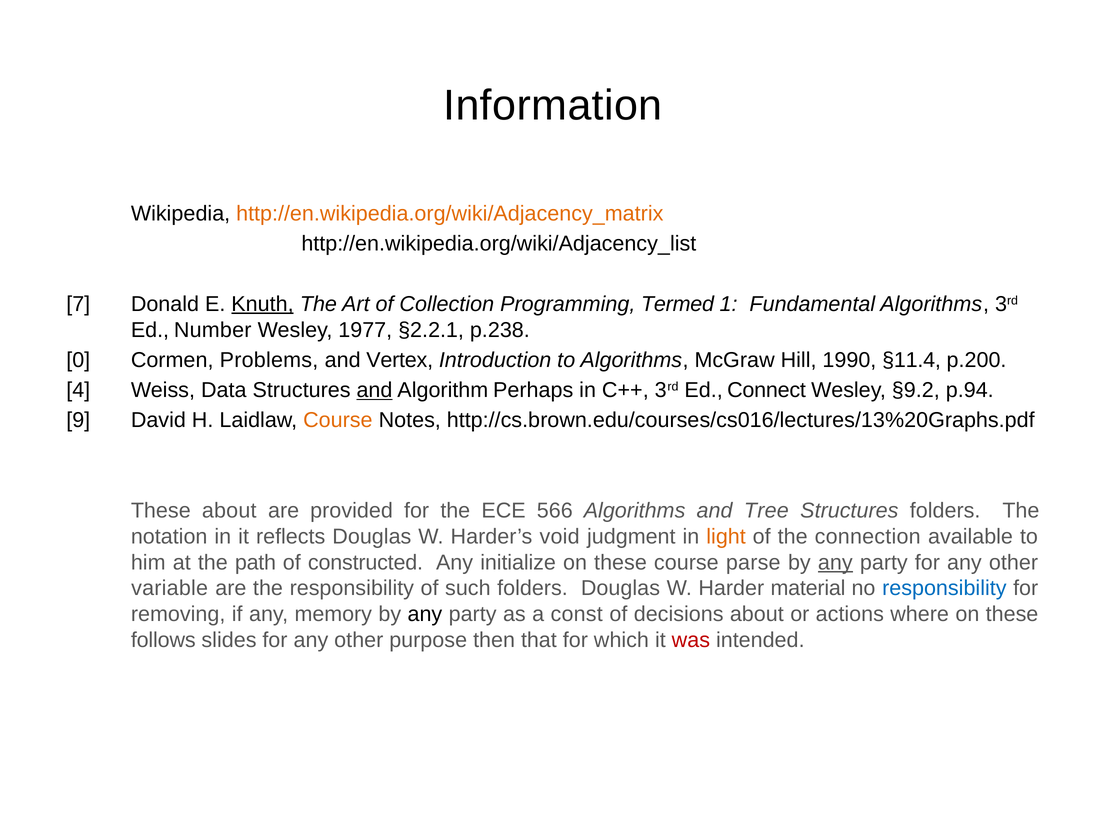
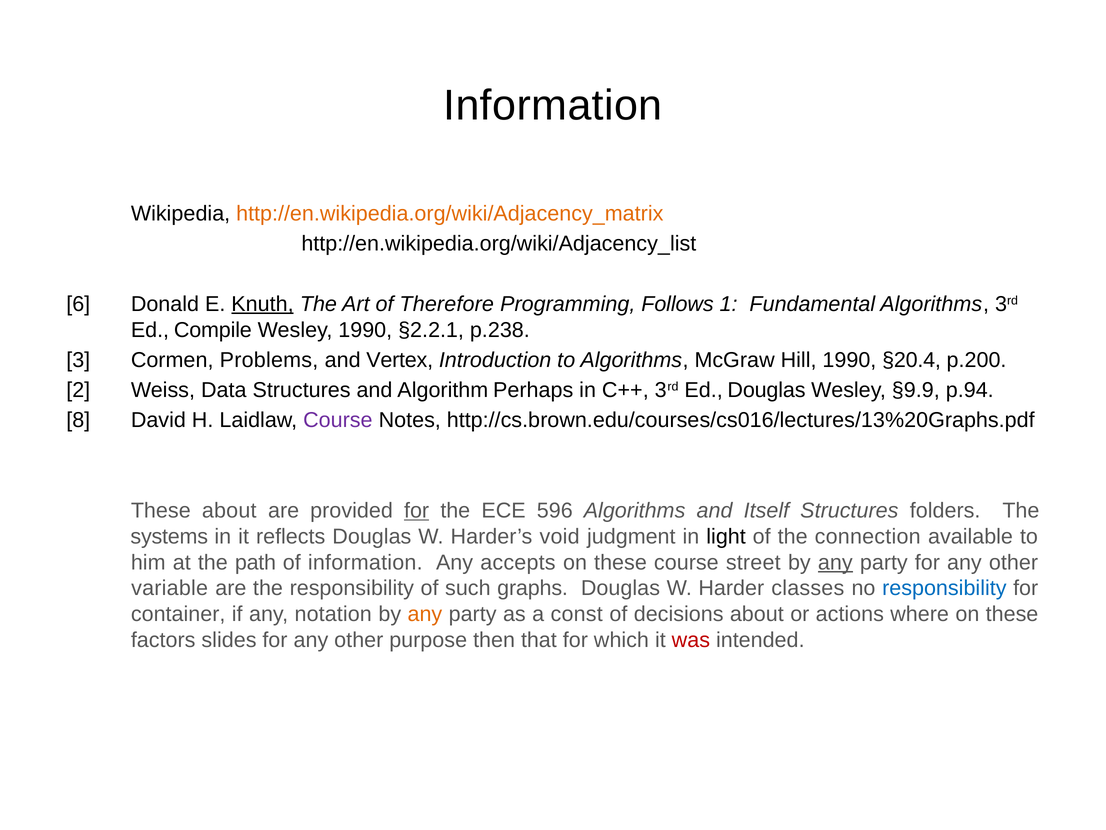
7: 7 -> 6
Collection: Collection -> Therefore
Termed: Termed -> Follows
Number: Number -> Compile
Wesley 1977: 1977 -> 1990
0: 0 -> 3
§11.4: §11.4 -> §20.4
4: 4 -> 2
and at (374, 390) underline: present -> none
Ed Connect: Connect -> Douglas
§9.2: §9.2 -> §9.9
9: 9 -> 8
Course at (338, 420) colour: orange -> purple
for at (417, 511) underline: none -> present
566: 566 -> 596
Tree: Tree -> Itself
notation: notation -> systems
light colour: orange -> black
of constructed: constructed -> information
initialize: initialize -> accepts
parse: parse -> street
such folders: folders -> graphs
material: material -> classes
removing: removing -> container
memory: memory -> notation
any at (425, 614) colour: black -> orange
follows: follows -> factors
